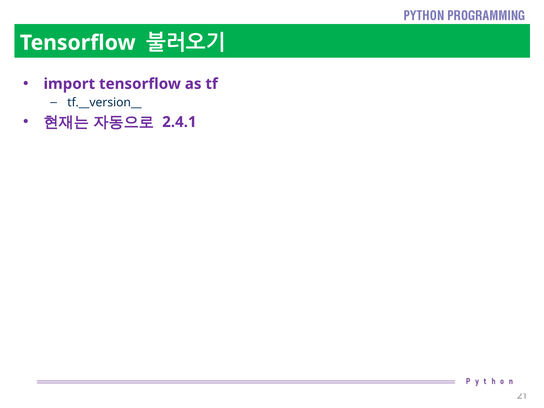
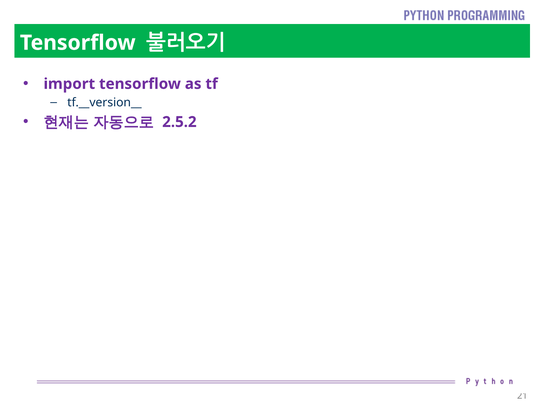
2.4.1: 2.4.1 -> 2.5.2
